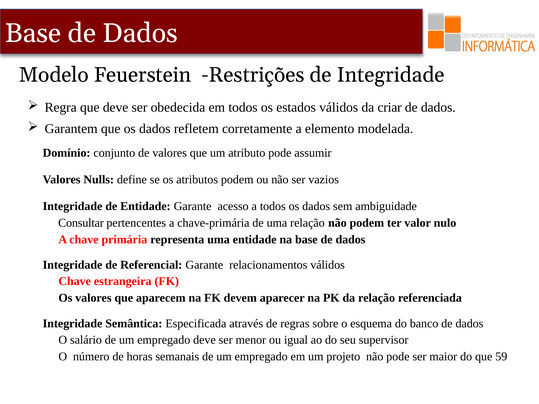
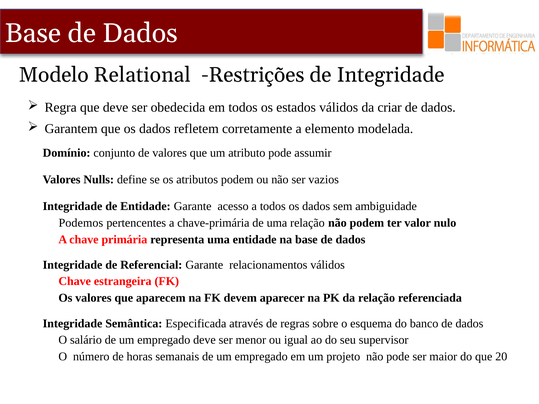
Feuerstein: Feuerstein -> Relational
Consultar: Consultar -> Podemos
59: 59 -> 20
